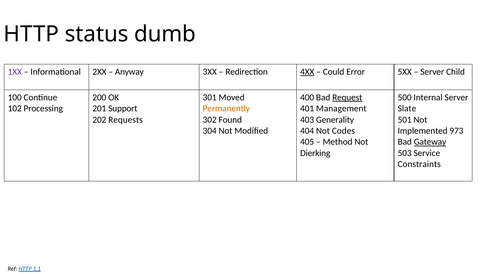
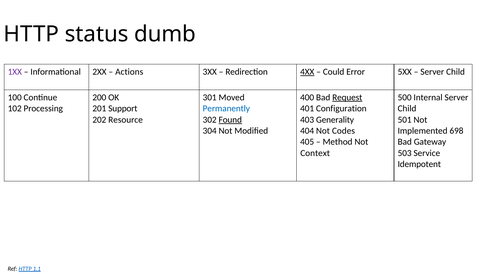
Anyway: Anyway -> Actions
Permanently colour: orange -> blue
Management: Management -> Configuration
Slate at (407, 109): Slate -> Child
Requests: Requests -> Resource
Found underline: none -> present
973: 973 -> 698
Gateway underline: present -> none
Dierking: Dierking -> Context
Constraints: Constraints -> Idempotent
